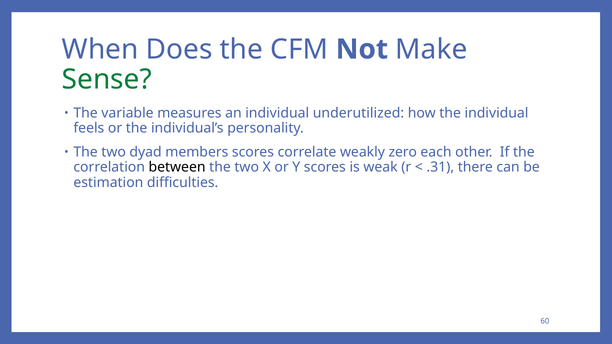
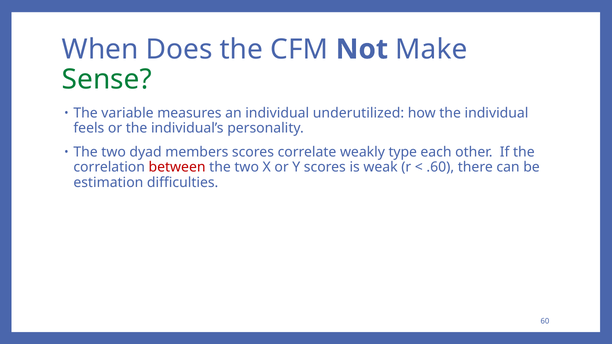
zero: zero -> type
between colour: black -> red
.31: .31 -> .60
